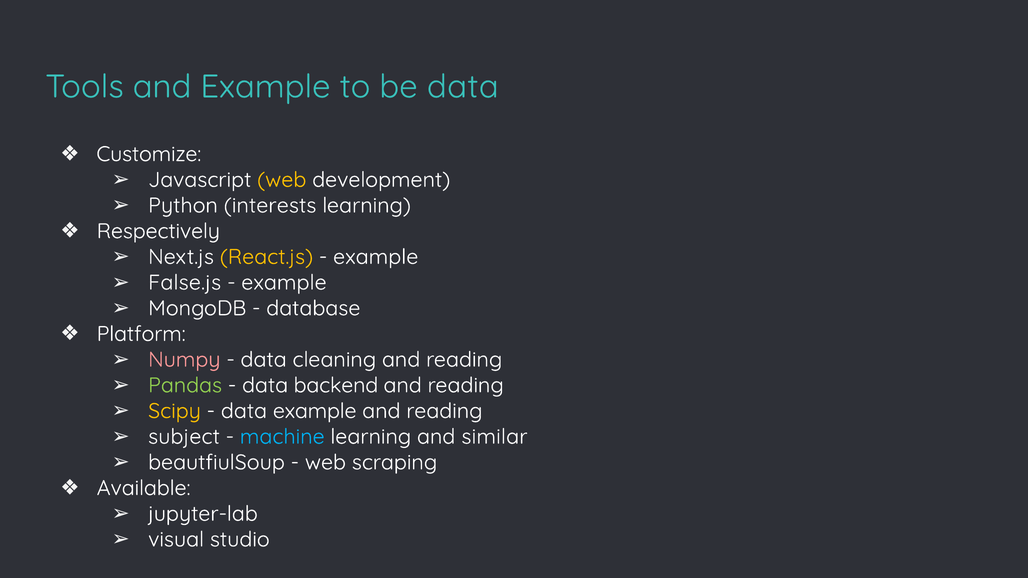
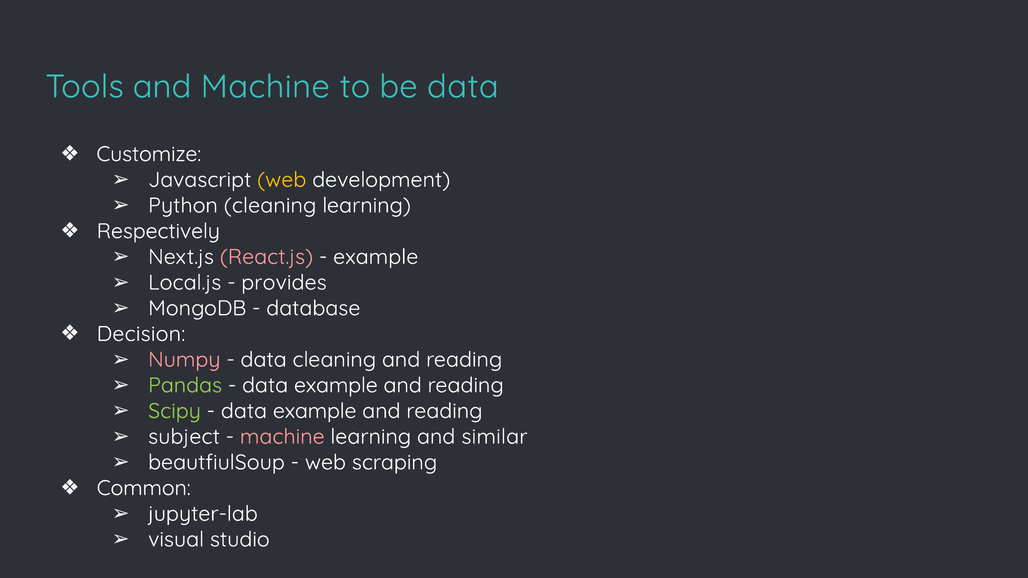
and Example: Example -> Machine
Python interests: interests -> cleaning
React.js colour: yellow -> pink
False.js: False.js -> Local.js
example at (284, 283): example -> provides
Platform: Platform -> Decision
backend at (336, 385): backend -> example
Scipy colour: yellow -> light green
machine at (282, 437) colour: light blue -> pink
Available: Available -> Common
